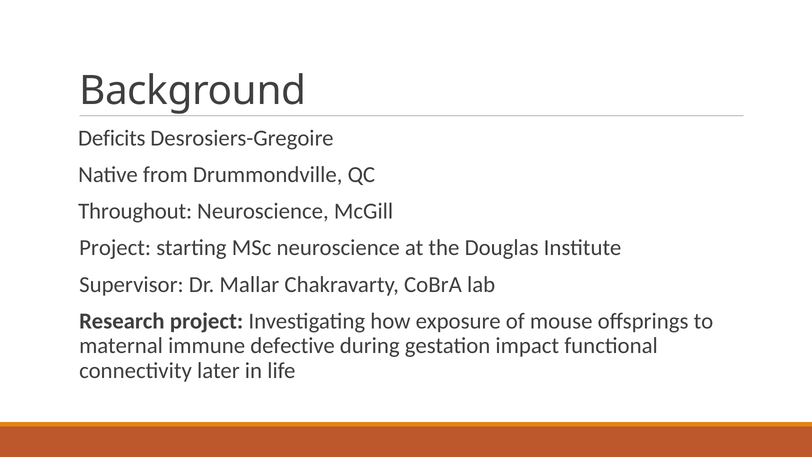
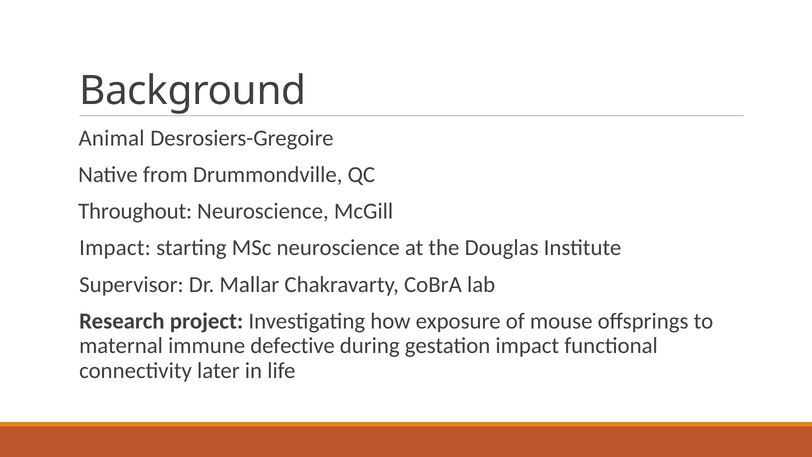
Deficits: Deficits -> Animal
Project at (115, 248): Project -> Impact
